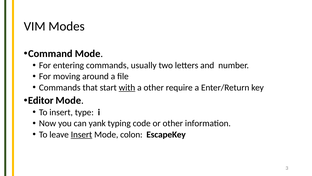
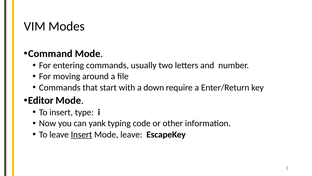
with underline: present -> none
a other: other -> down
Mode colon: colon -> leave
